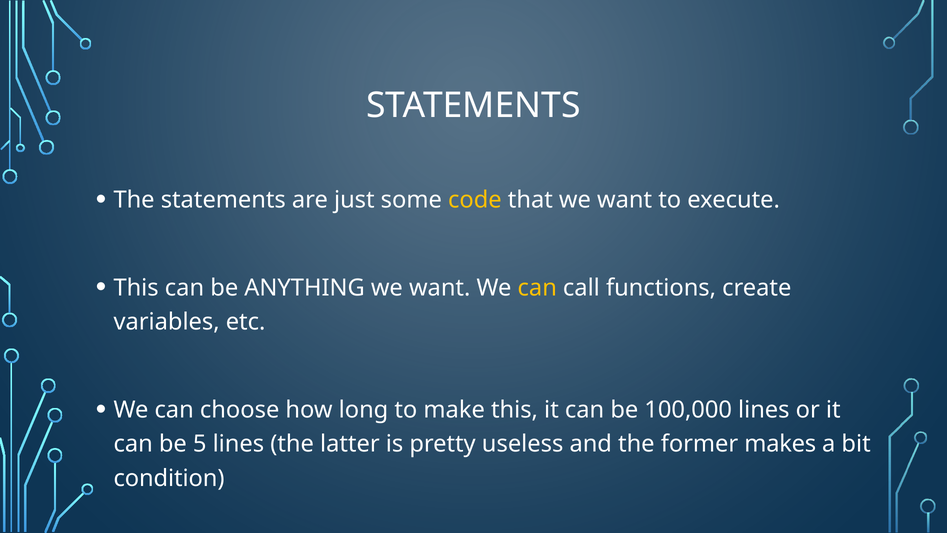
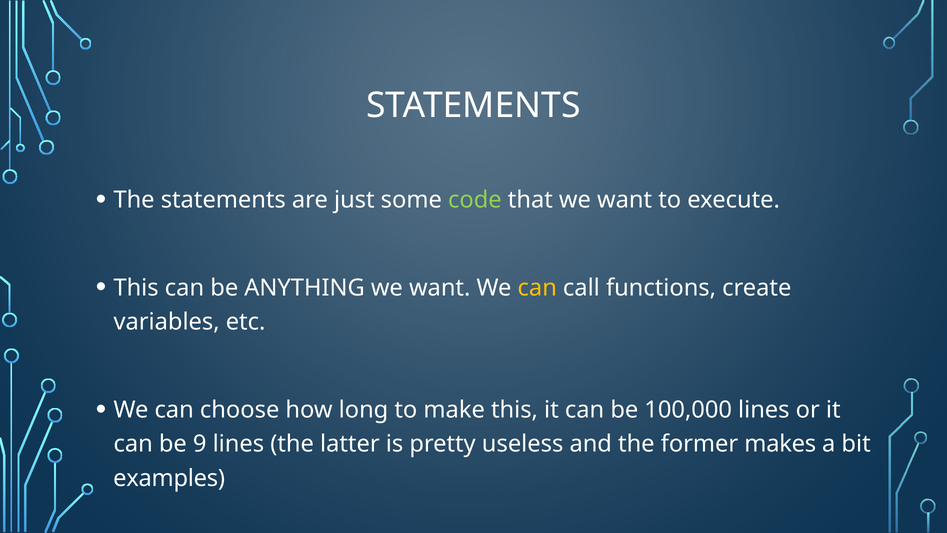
code colour: yellow -> light green
5: 5 -> 9
condition: condition -> examples
